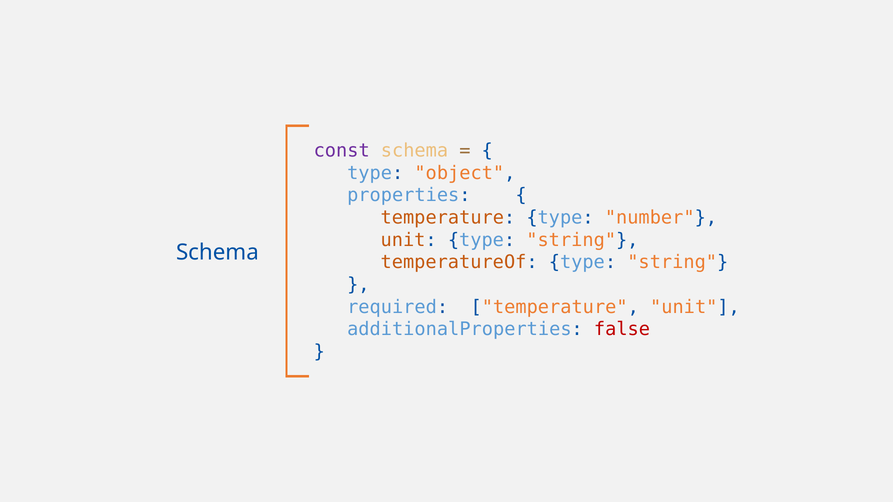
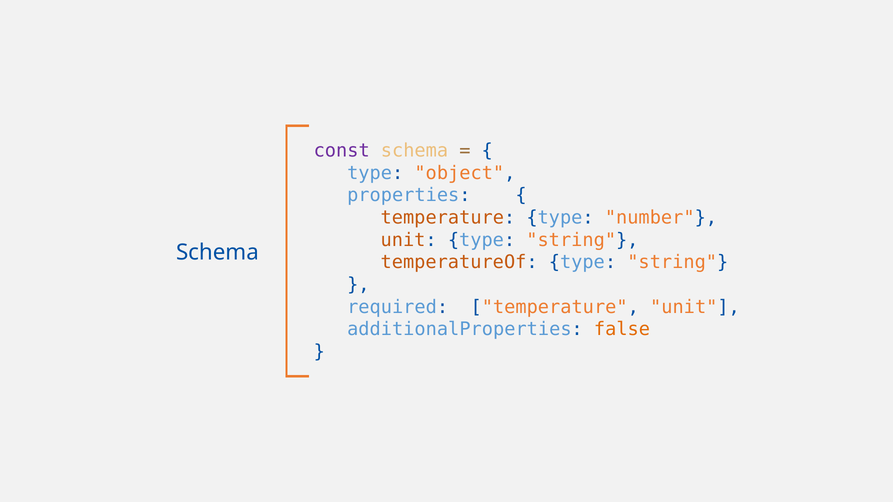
false colour: red -> orange
